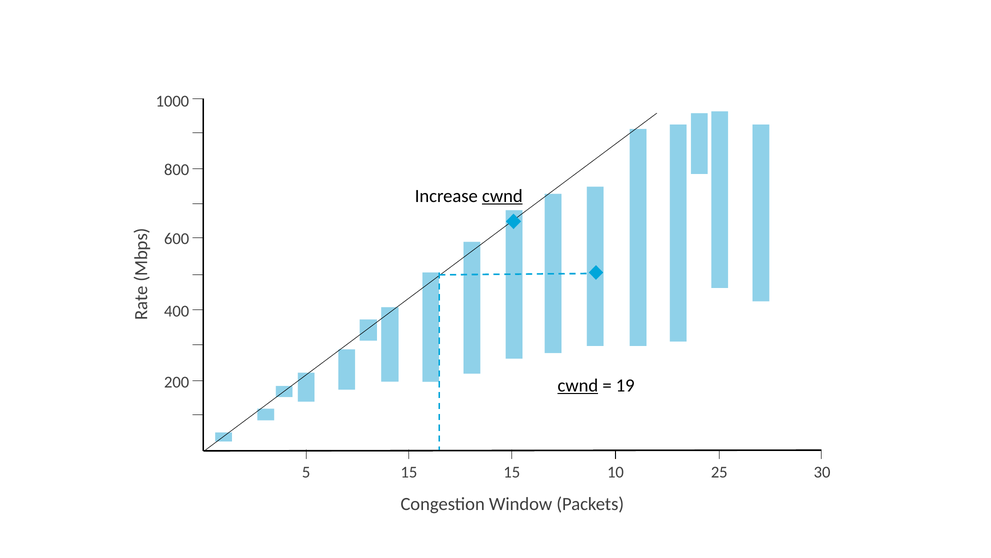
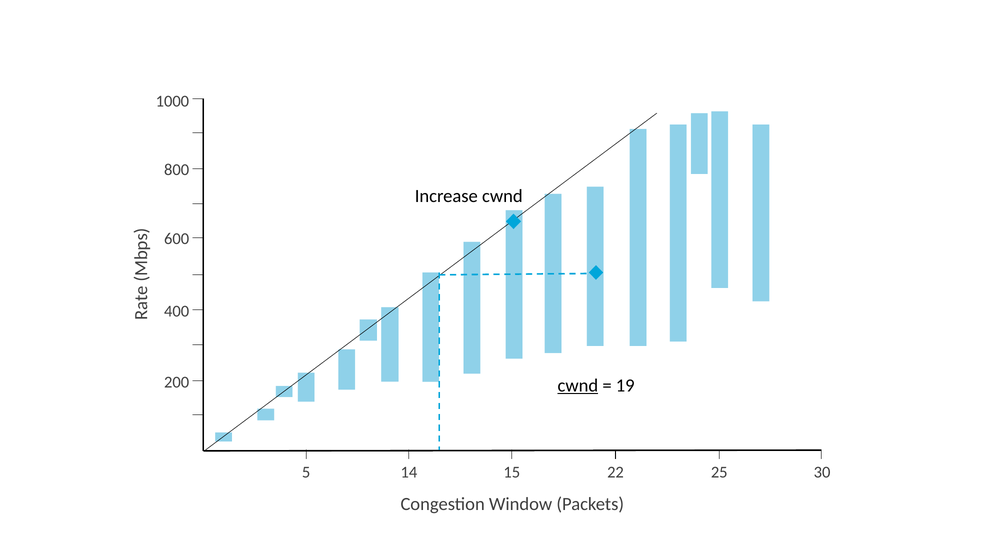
cwnd at (502, 196) underline: present -> none
5 15: 15 -> 14
10: 10 -> 22
